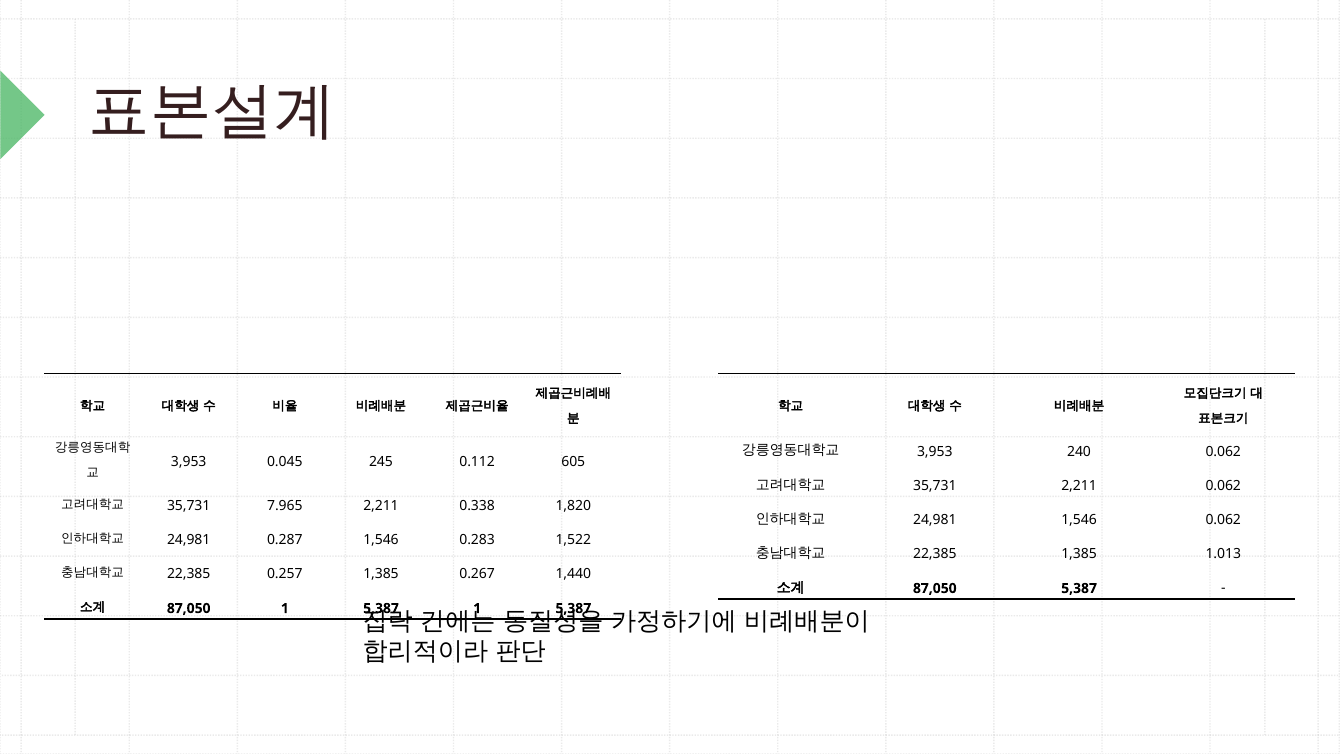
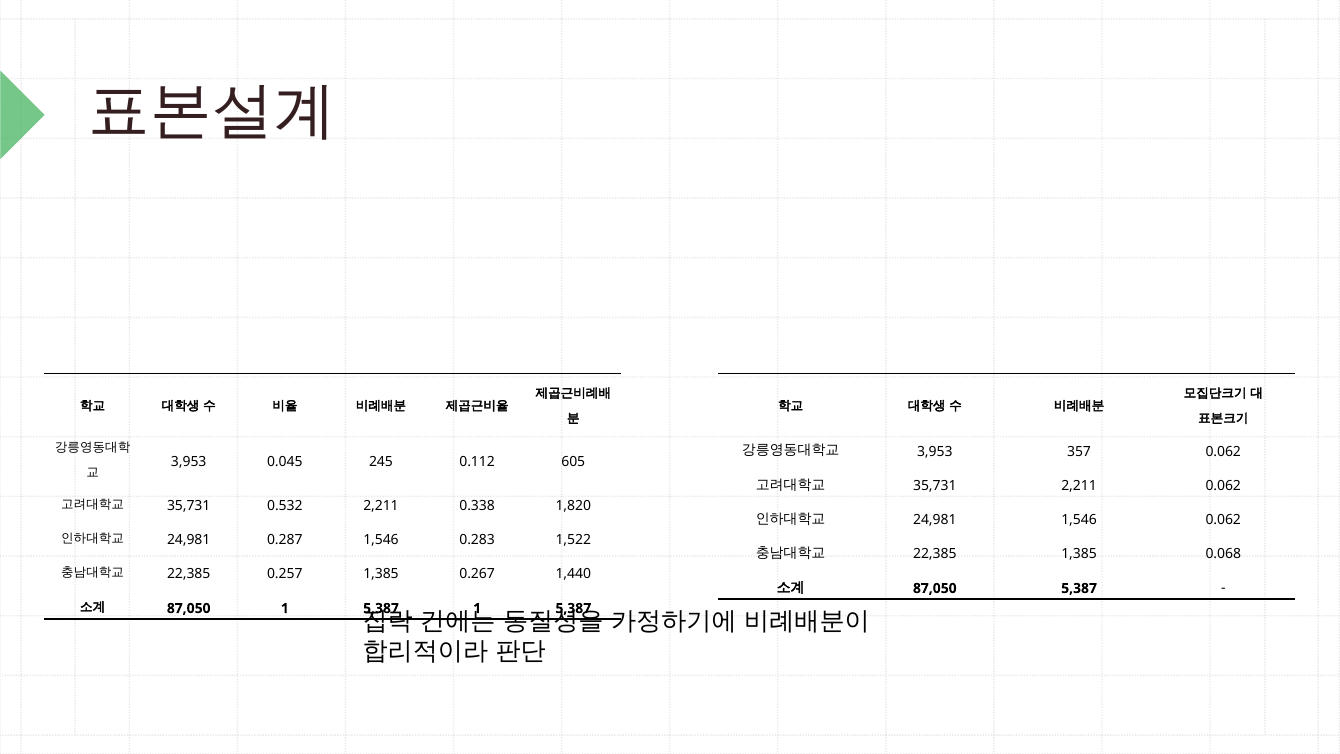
240: 240 -> 357
7.965: 7.965 -> 0.532
1.013: 1.013 -> 0.068
